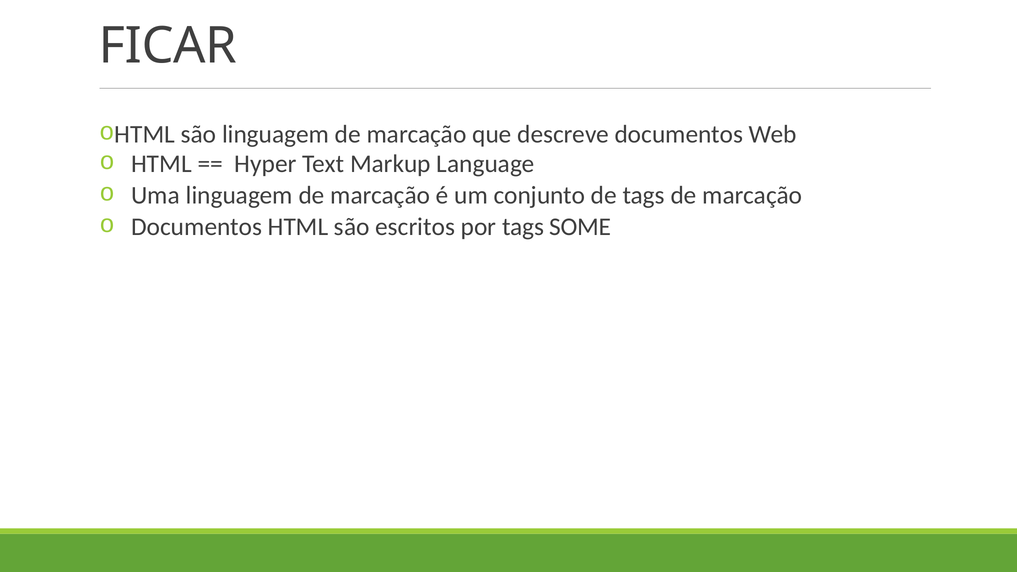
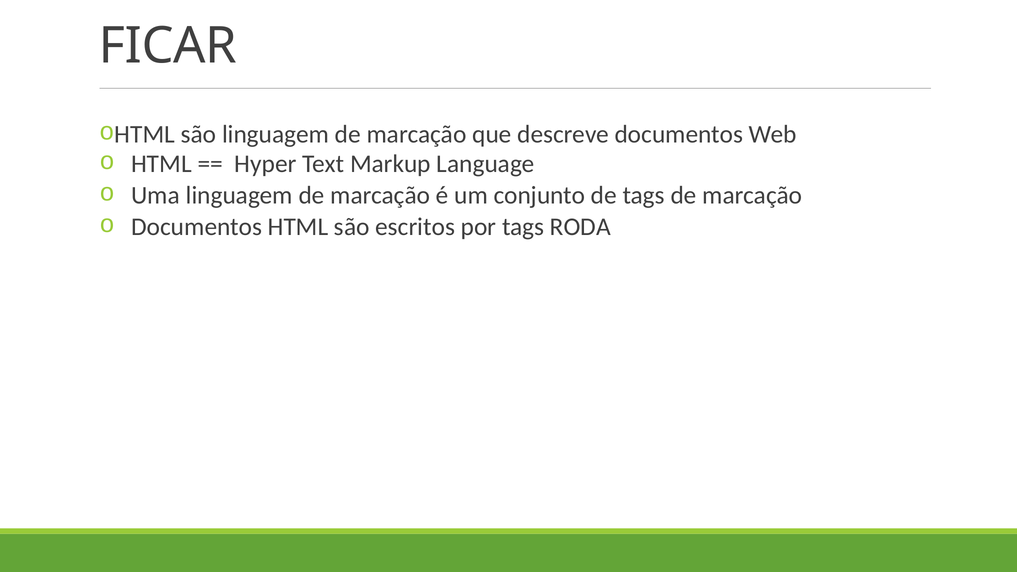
SOME: SOME -> RODA
